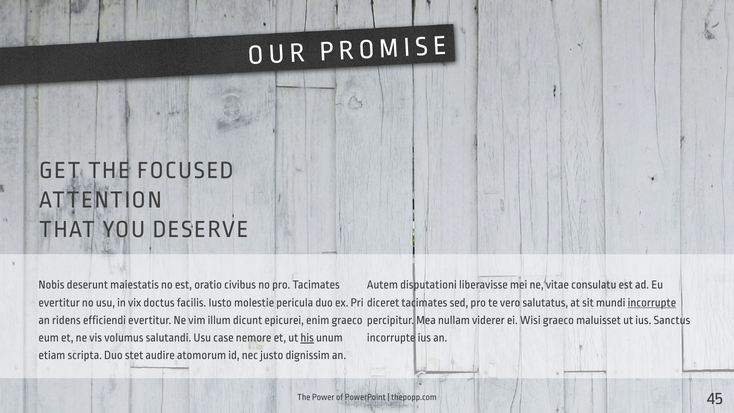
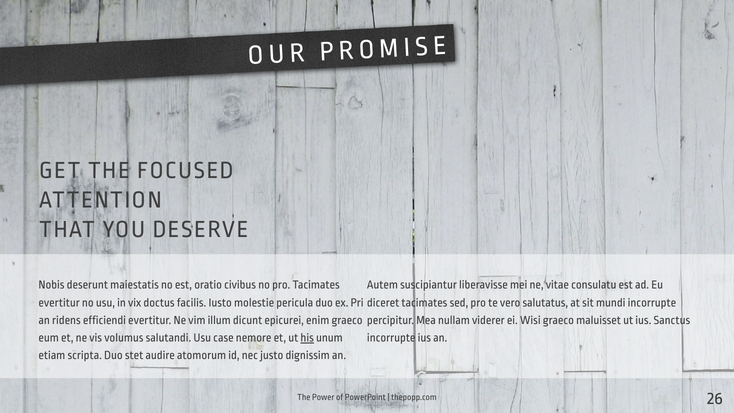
disputationi: disputationi -> suscipiantur
incorrupte at (652, 302) underline: present -> none
45: 45 -> 26
